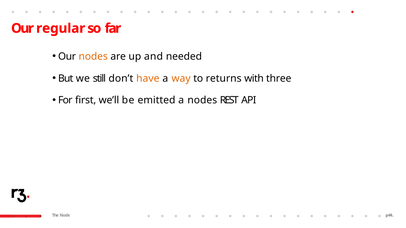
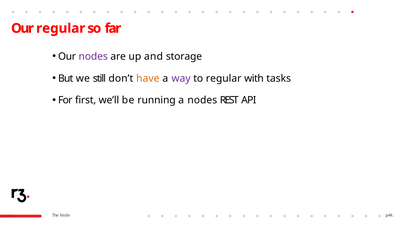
nodes at (93, 57) colour: orange -> purple
needed: needed -> storage
way colour: orange -> purple
to returns: returns -> regular
three: three -> tasks
emitted: emitted -> running
